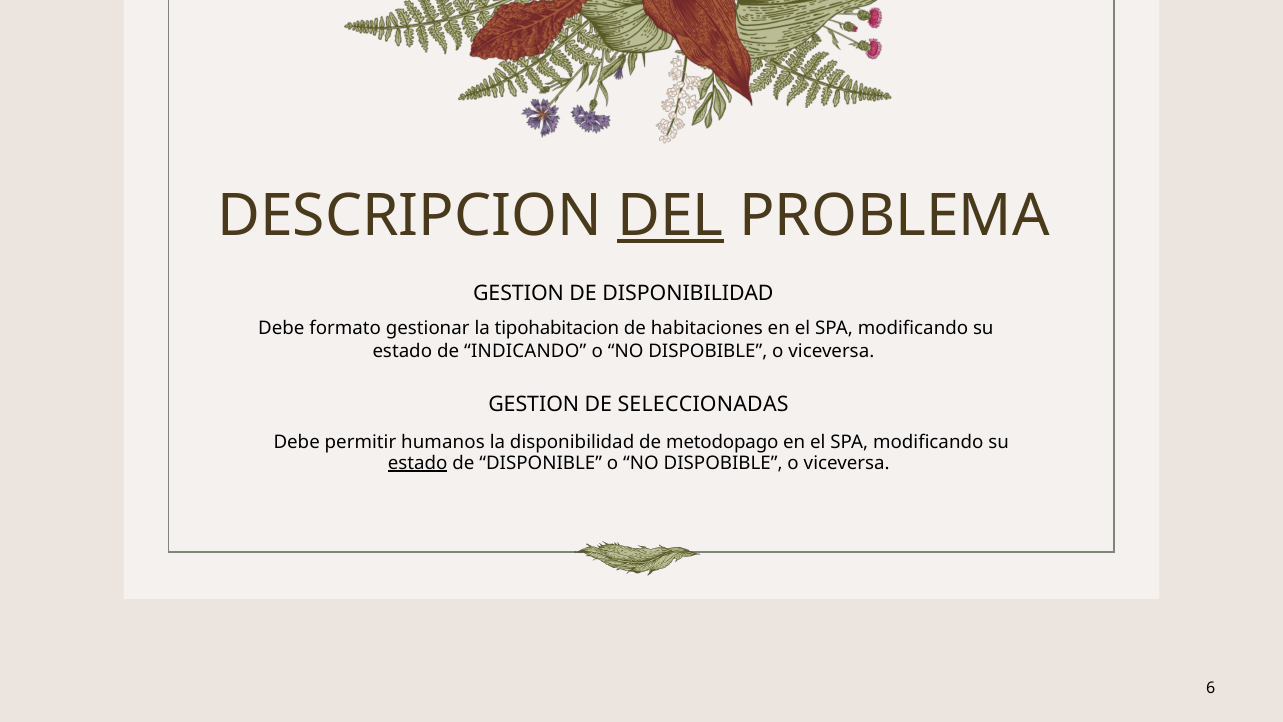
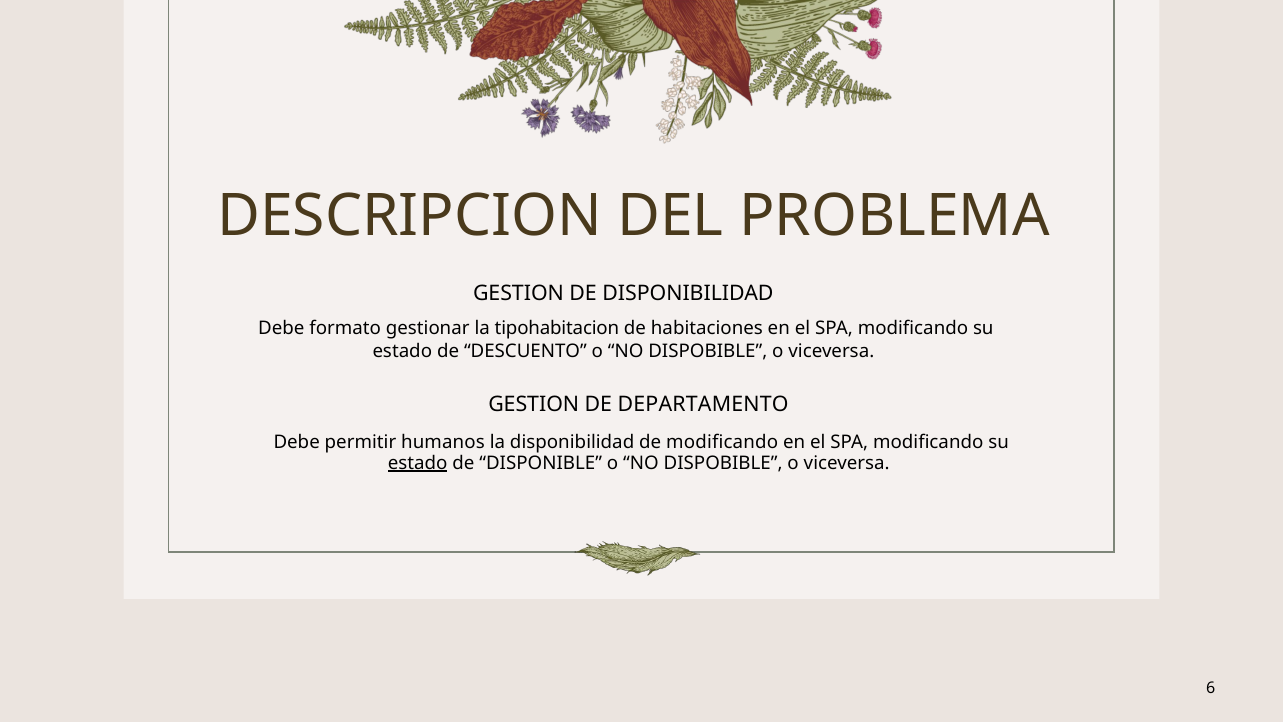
DEL underline: present -> none
INDICANDO: INDICANDO -> DESCUENTO
SELECCIONADAS: SELECCIONADAS -> DEPARTAMENTO
de metodopago: metodopago -> modificando
